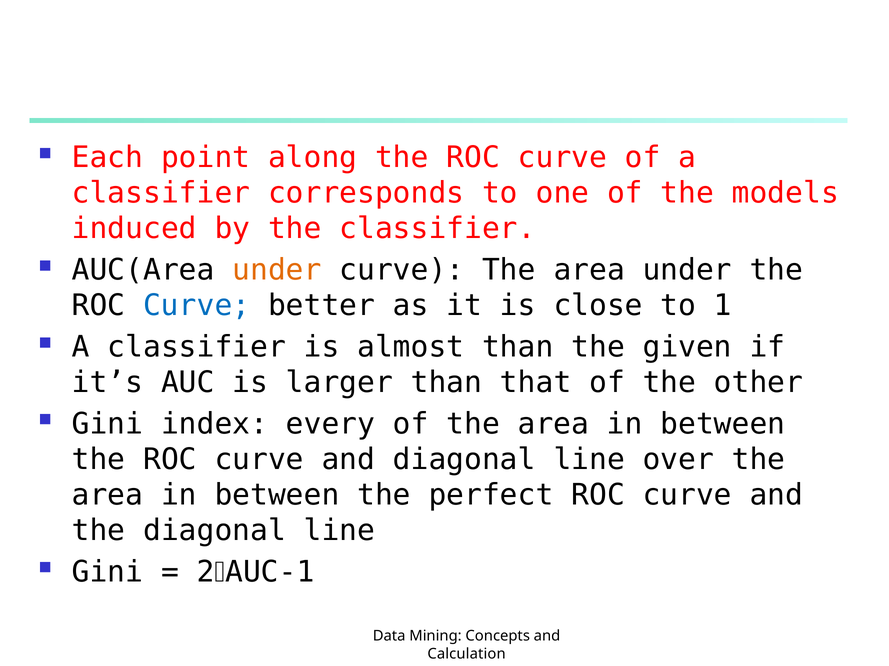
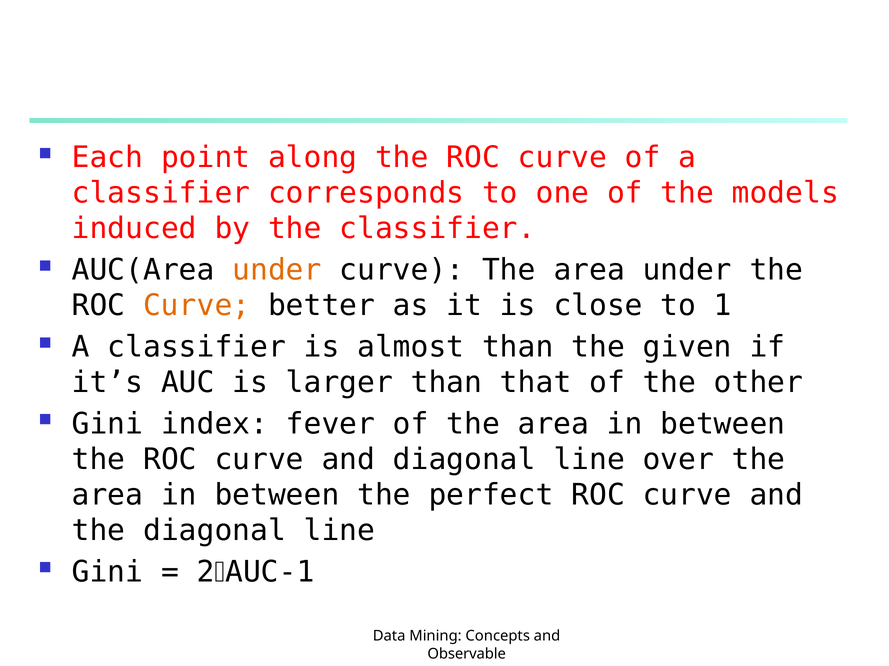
Curve at (197, 306) colour: blue -> orange
every: every -> fever
Calculation: Calculation -> Observable
